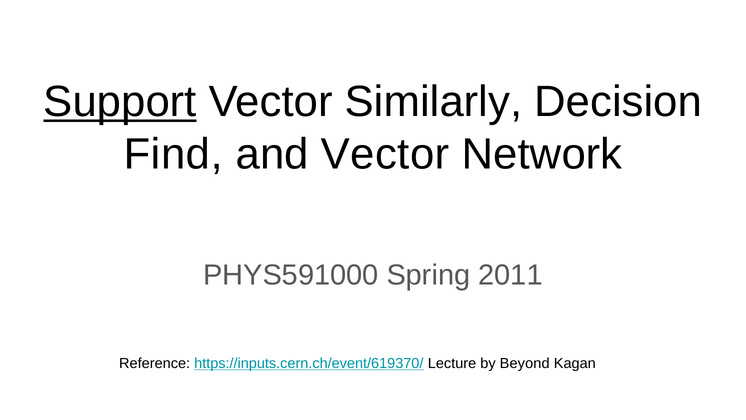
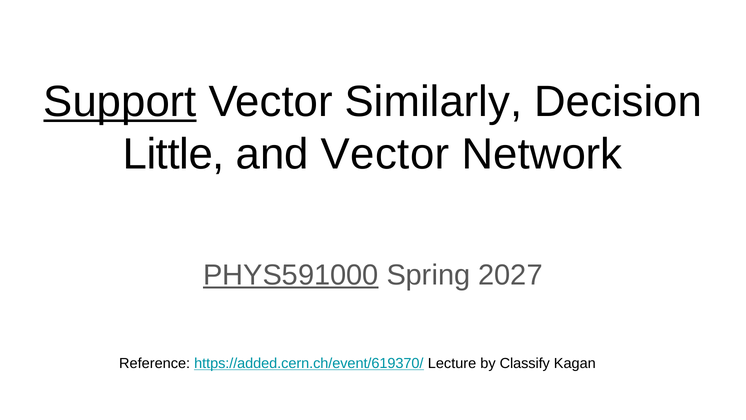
Find: Find -> Little
PHYS591000 underline: none -> present
2011: 2011 -> 2027
https://inputs.cern.ch/event/619370/: https://inputs.cern.ch/event/619370/ -> https://added.cern.ch/event/619370/
Beyond: Beyond -> Classify
